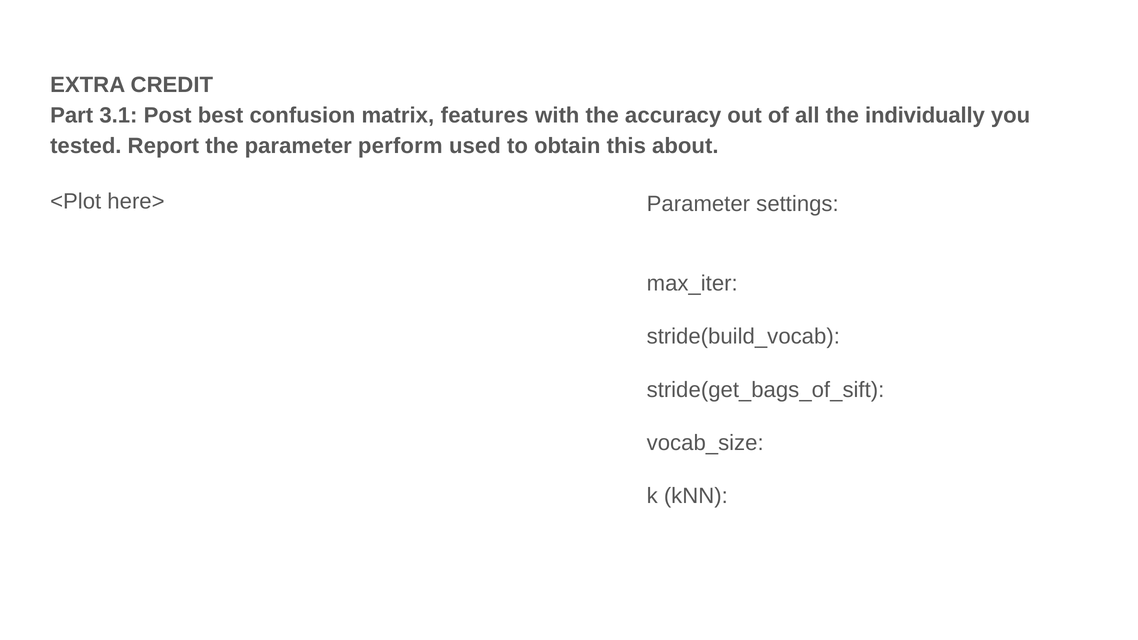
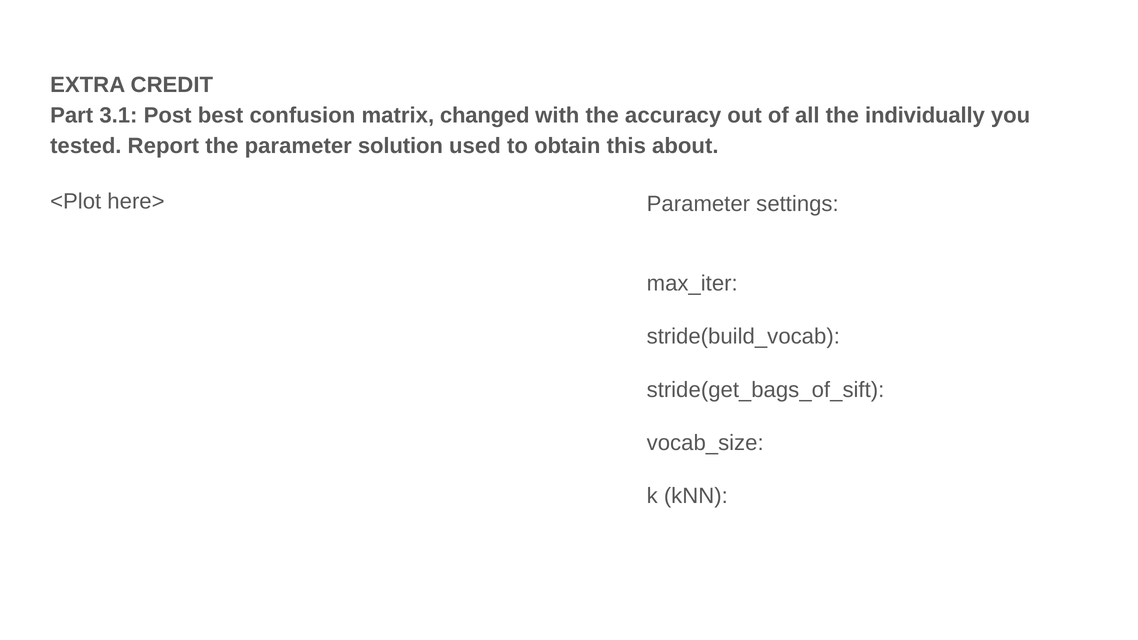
features: features -> changed
perform: perform -> solution
